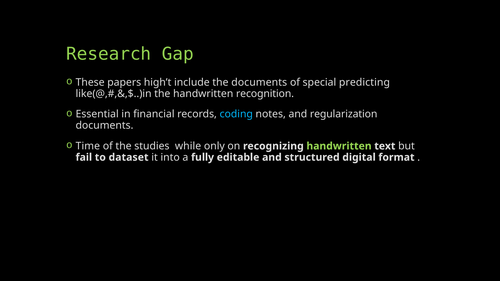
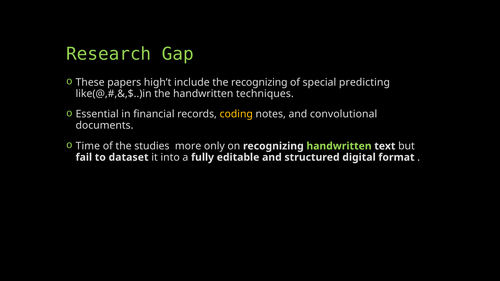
the documents: documents -> recognizing
recognition: recognition -> techniques
coding colour: light blue -> yellow
regularization: regularization -> convolutional
while: while -> more
